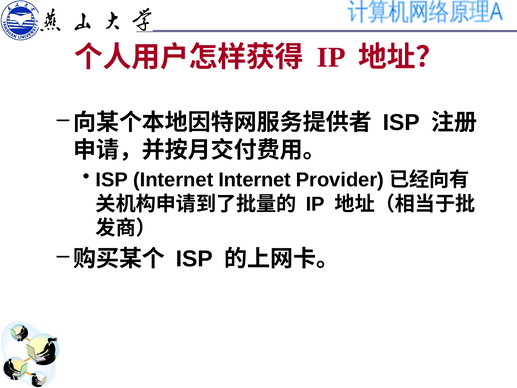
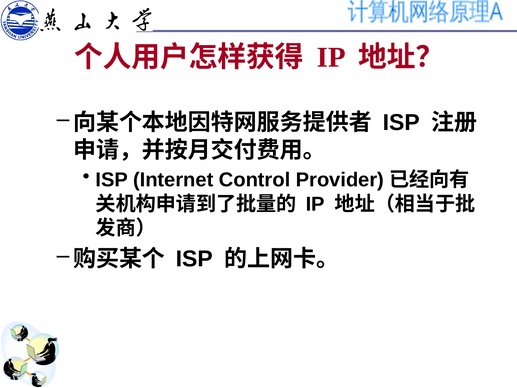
Internet Internet: Internet -> Control
